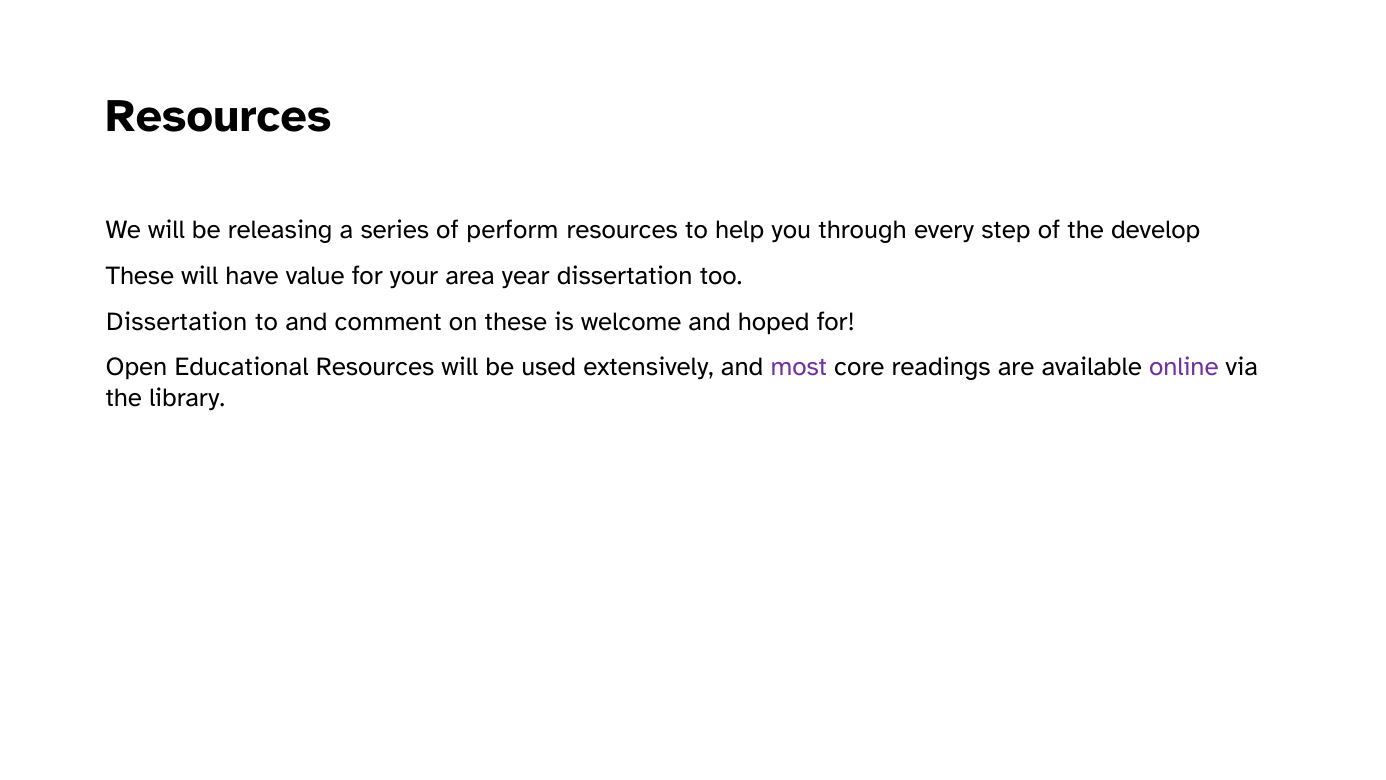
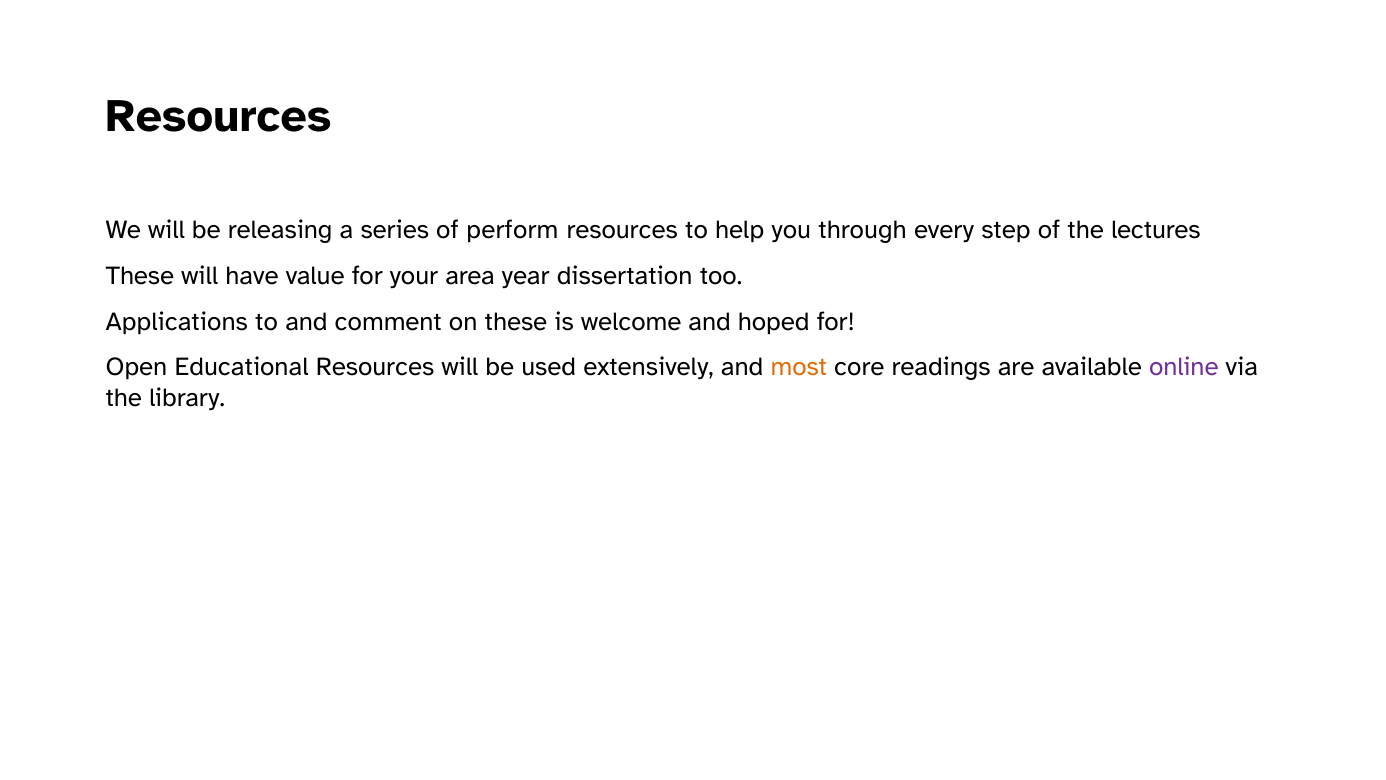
develop: develop -> lectures
Dissertation at (177, 321): Dissertation -> Applications
most colour: purple -> orange
